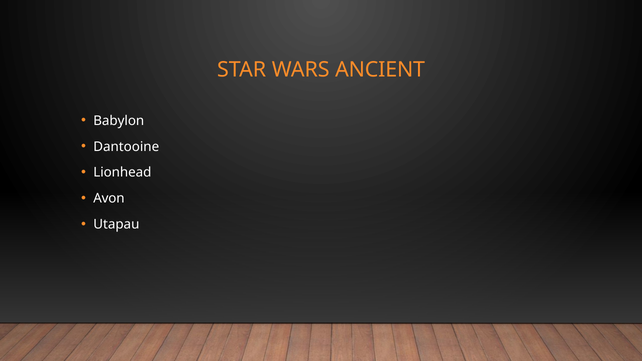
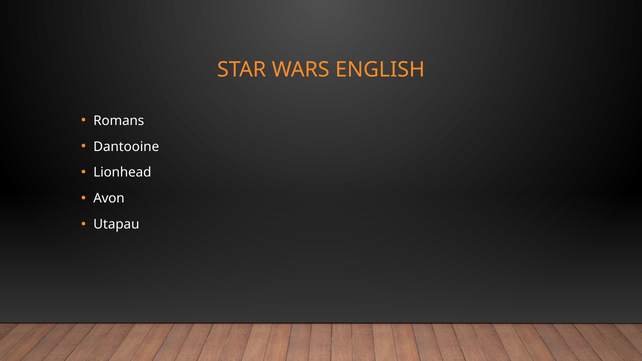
ANCIENT: ANCIENT -> ENGLISH
Babylon: Babylon -> Romans
